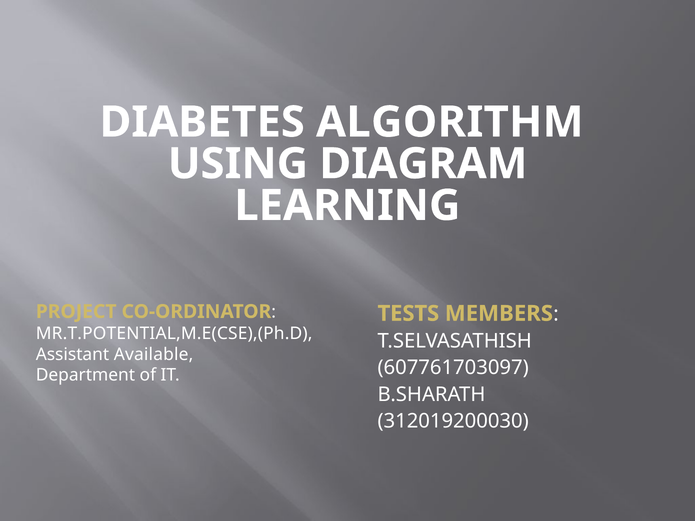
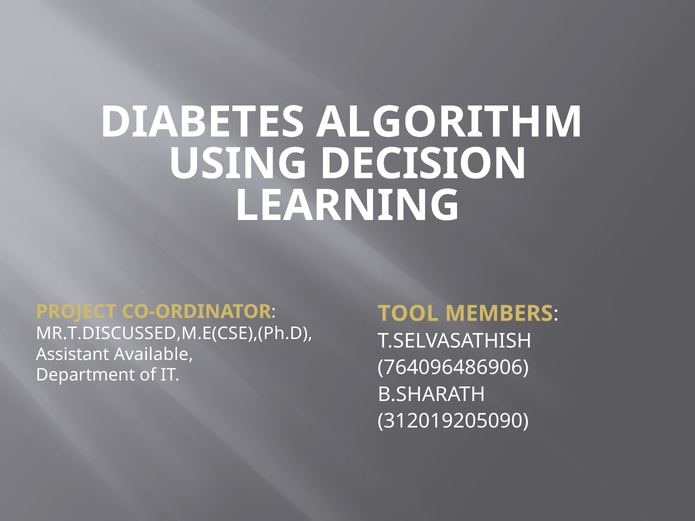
DIAGRAM: DIAGRAM -> DECISION
TESTS: TESTS -> TOOL
MR.T.POTENTIAL,M.E(CSE),(Ph.D: MR.T.POTENTIAL,M.E(CSE),(Ph.D -> MR.T.DISCUSSED,M.E(CSE),(Ph.D
607761703097: 607761703097 -> 764096486906
312019200030: 312019200030 -> 312019205090
